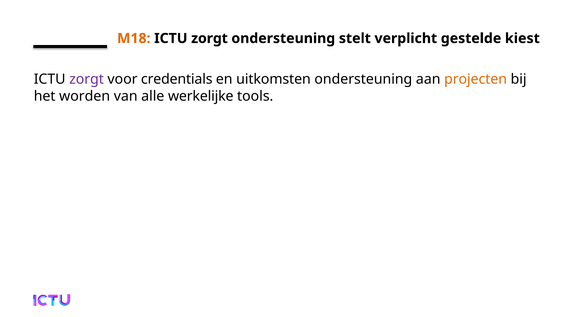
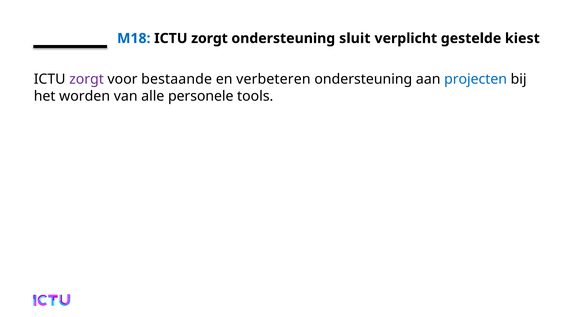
M18 colour: orange -> blue
stelt: stelt -> sluit
credentials: credentials -> bestaande
uitkomsten: uitkomsten -> verbeteren
projecten colour: orange -> blue
werkelijke: werkelijke -> personele
